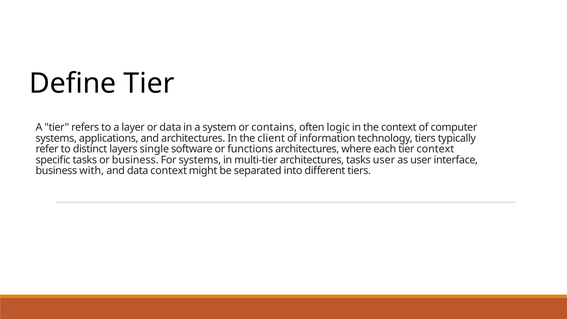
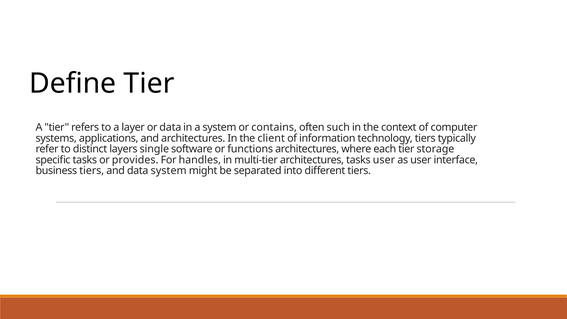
logic: logic -> such
tier context: context -> storage
or business: business -> provides
For systems: systems -> handles
business with: with -> tiers
data context: context -> system
